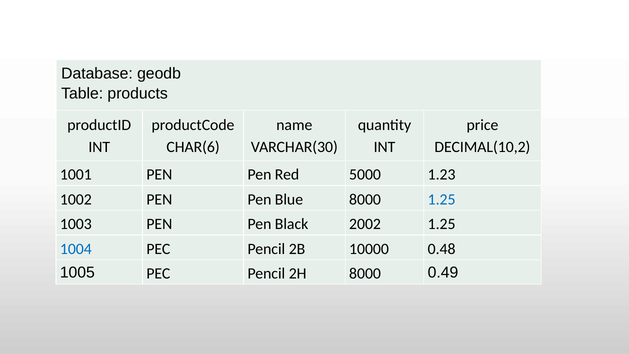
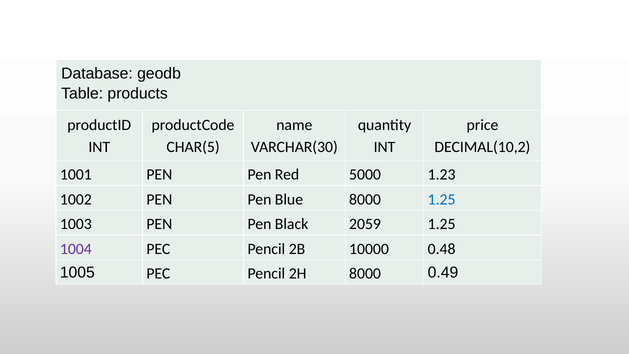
CHAR(6: CHAR(6 -> CHAR(5
2002: 2002 -> 2059
1004 colour: blue -> purple
